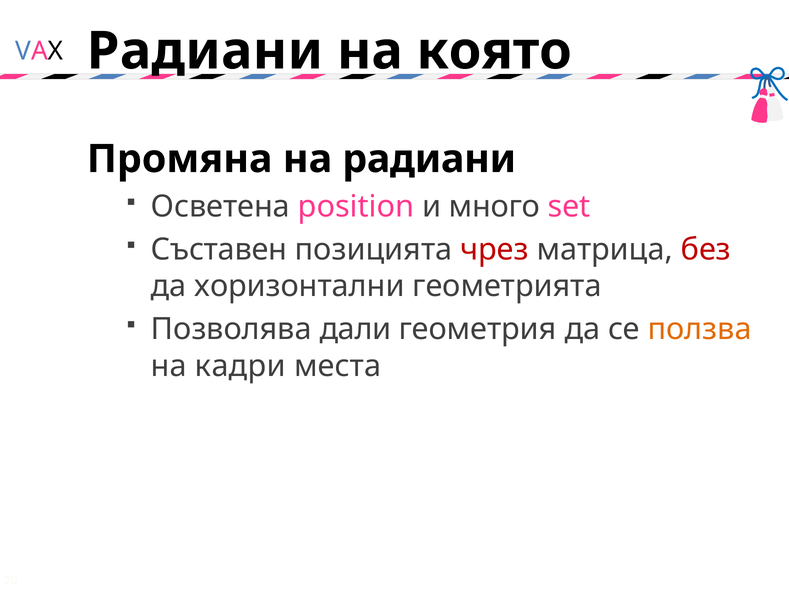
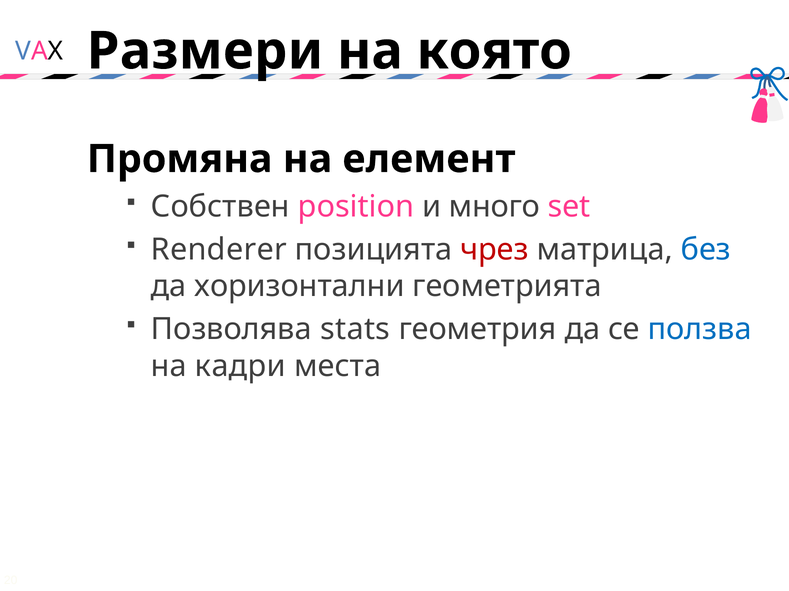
Радиани at (205, 51): Радиани -> Размери
на радиани: радиани -> елемент
Осветена: Осветена -> Собствен
Съставен: Съставен -> Renderer
без colour: red -> blue
дали: дали -> stats
ползва colour: orange -> blue
